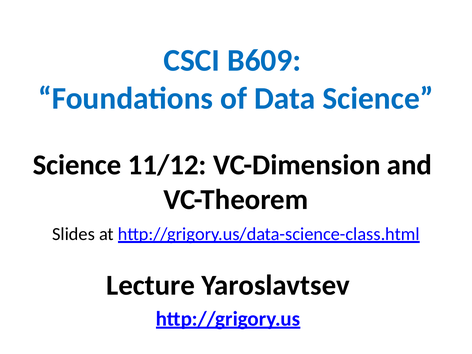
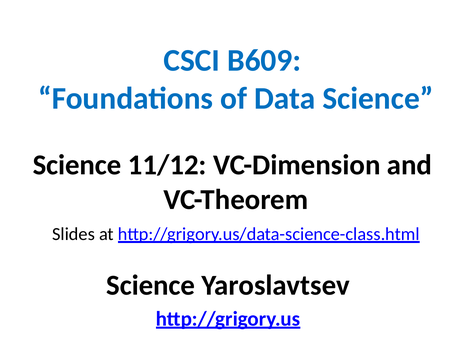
Lecture at (151, 285): Lecture -> Science
